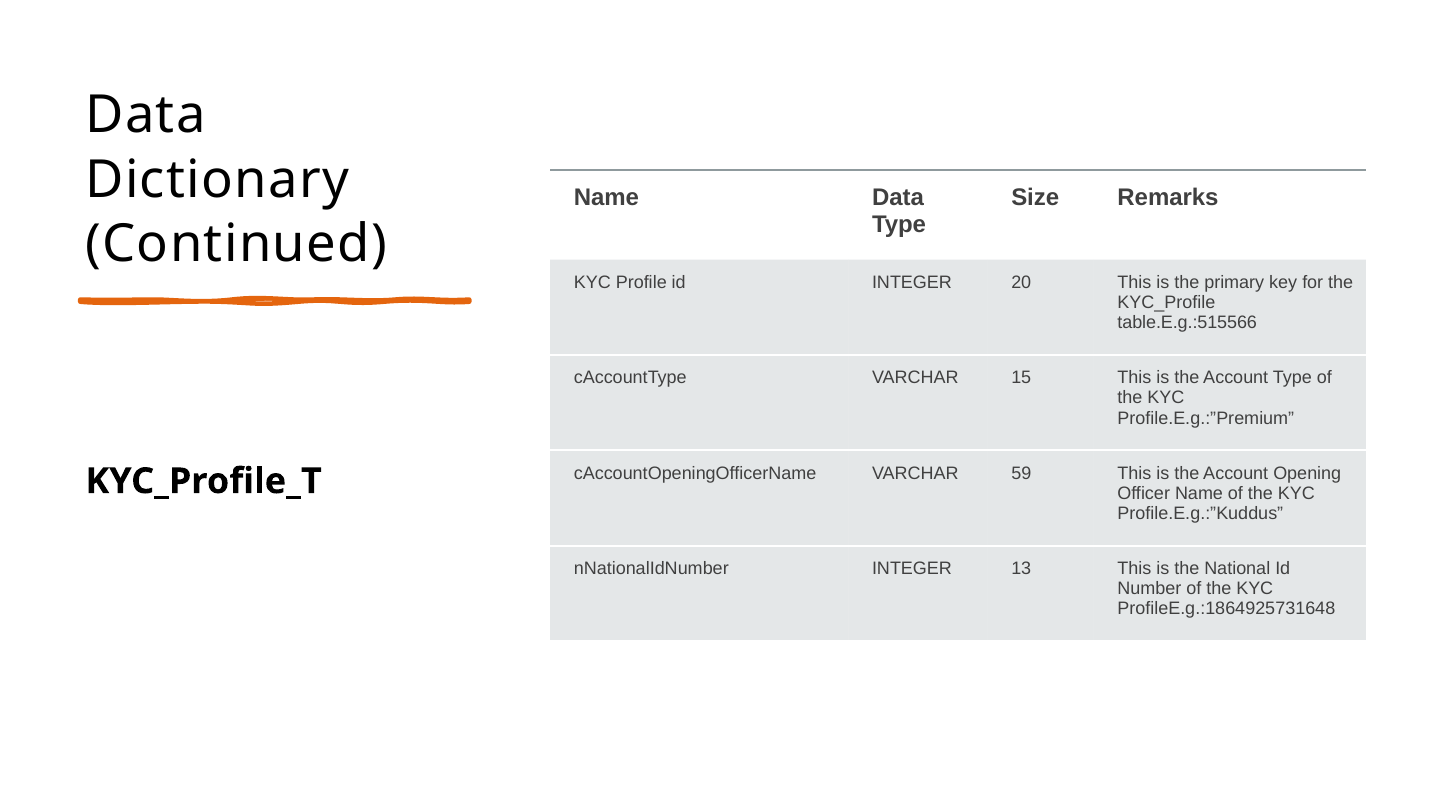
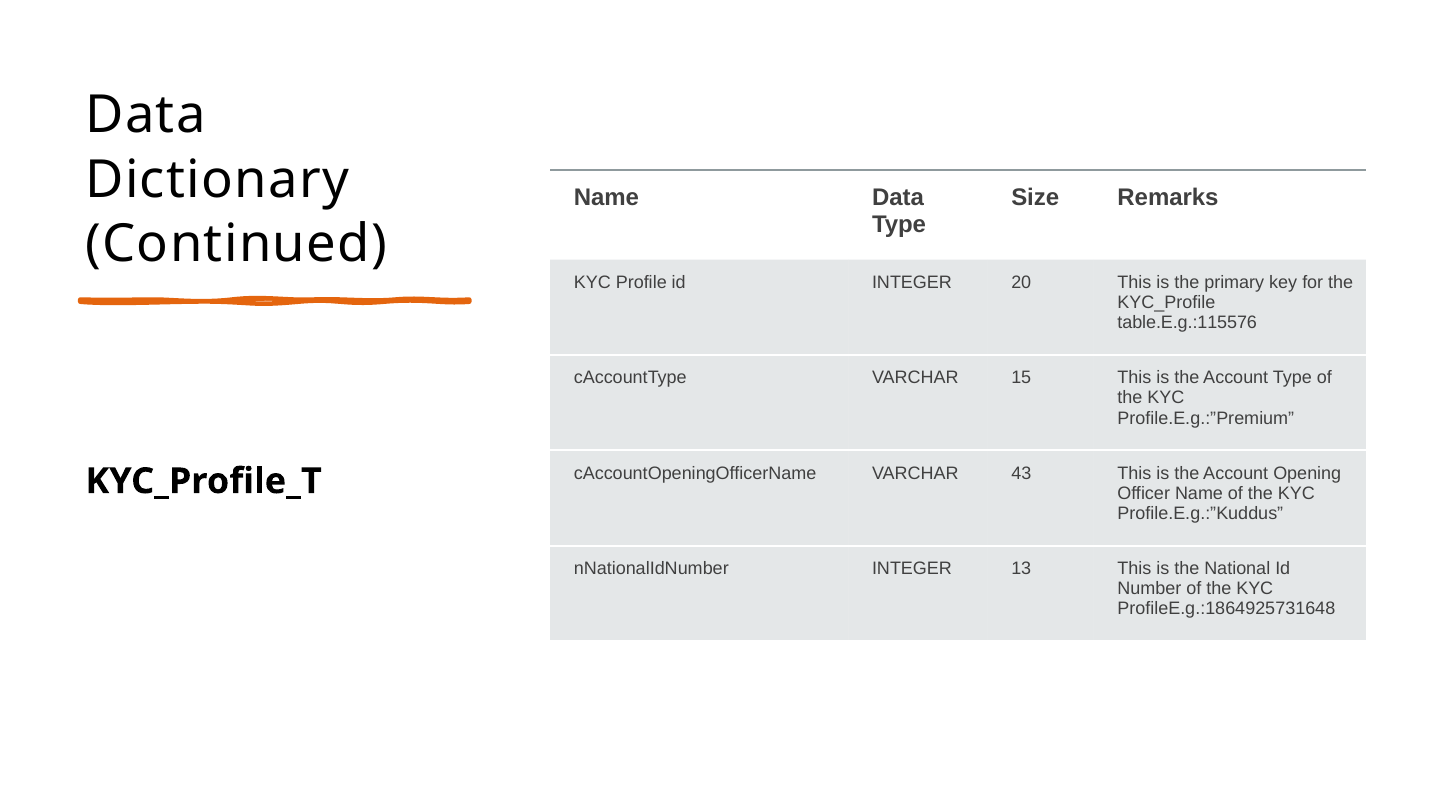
table.E.g.:515566: table.E.g.:515566 -> table.E.g.:115576
59: 59 -> 43
